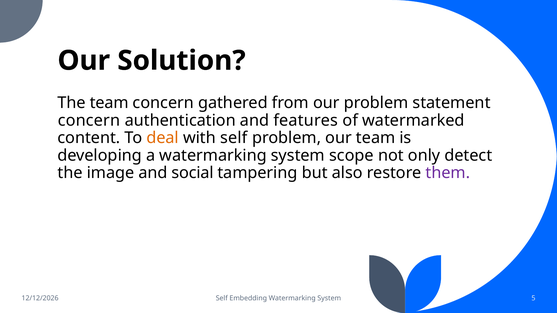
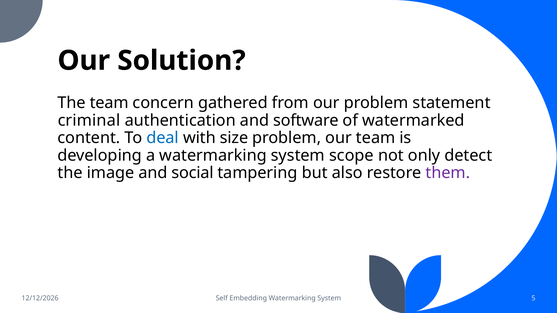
concern at (89, 120): concern -> criminal
features: features -> software
deal colour: orange -> blue
with self: self -> size
